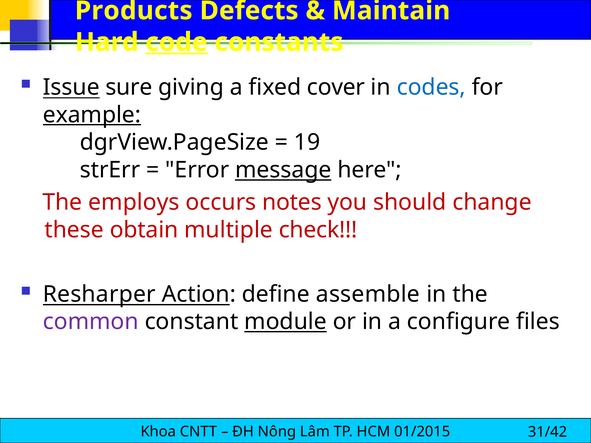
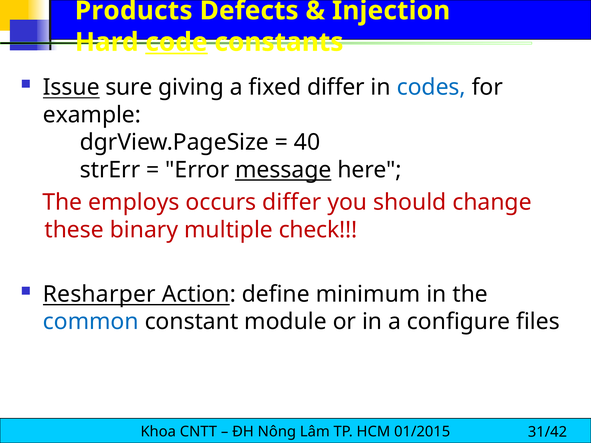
Maintain: Maintain -> Injection
fixed cover: cover -> differ
example underline: present -> none
19: 19 -> 40
occurs notes: notes -> differ
obtain: obtain -> binary
assemble: assemble -> minimum
common colour: purple -> blue
module underline: present -> none
